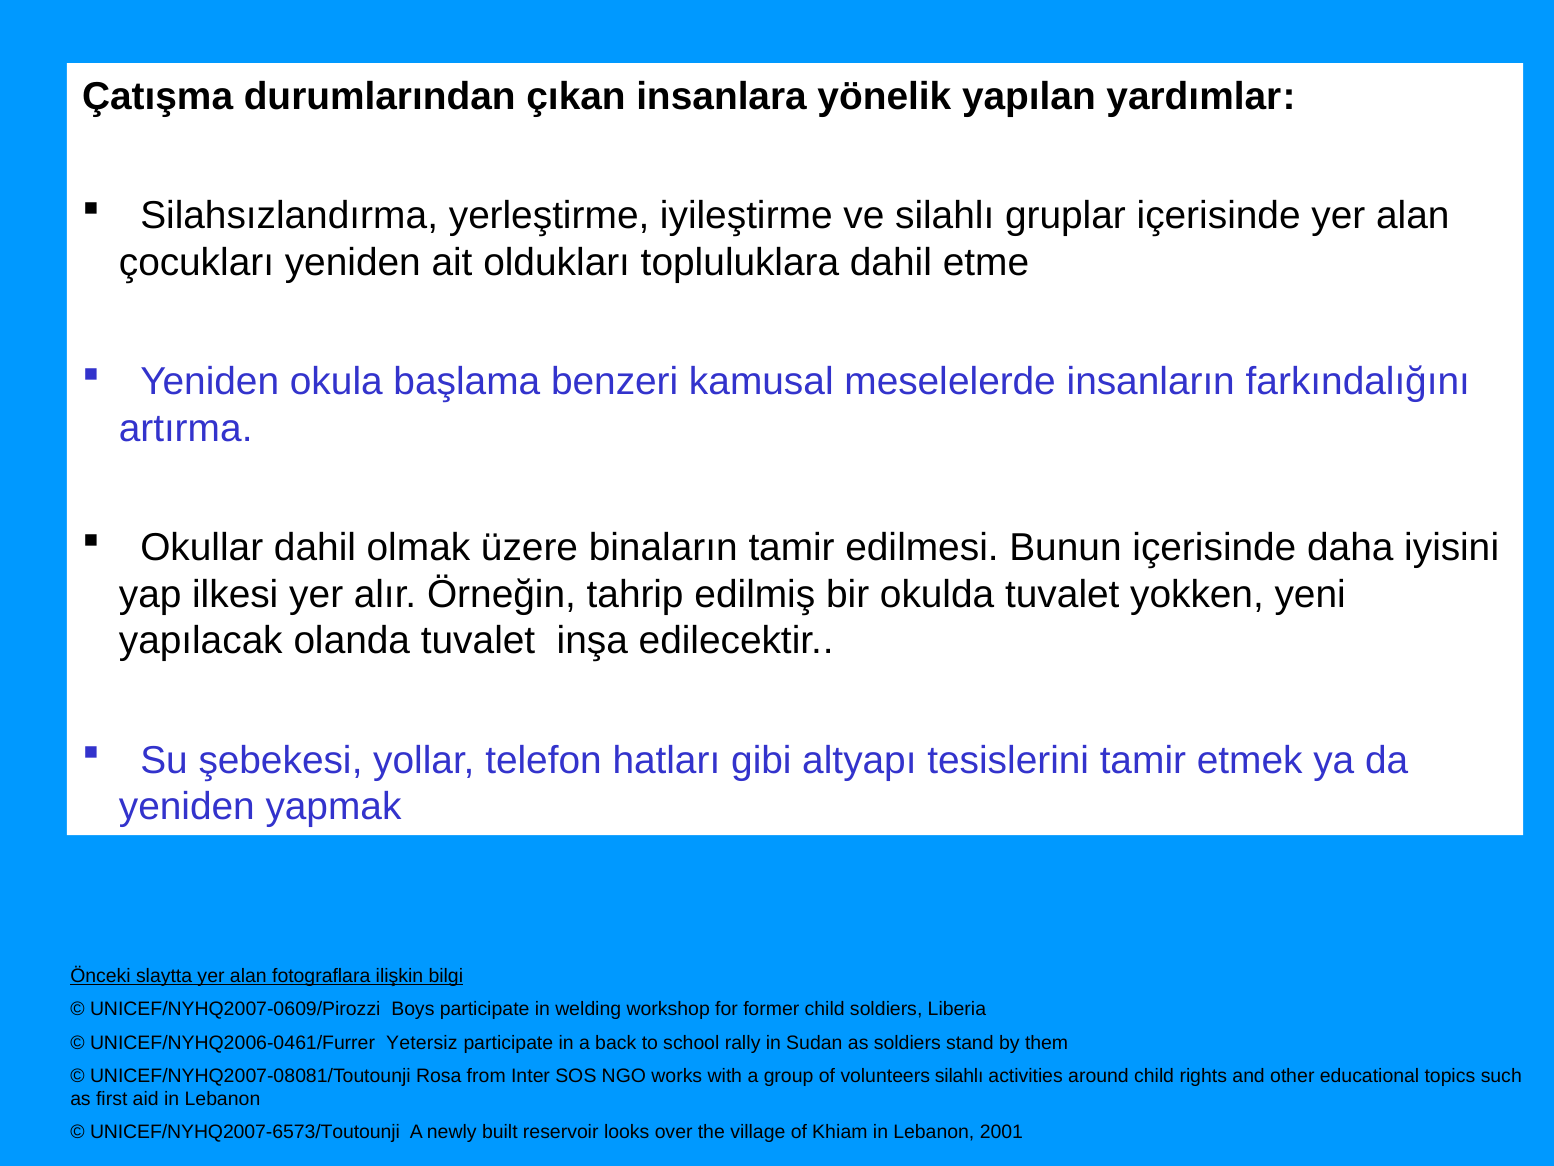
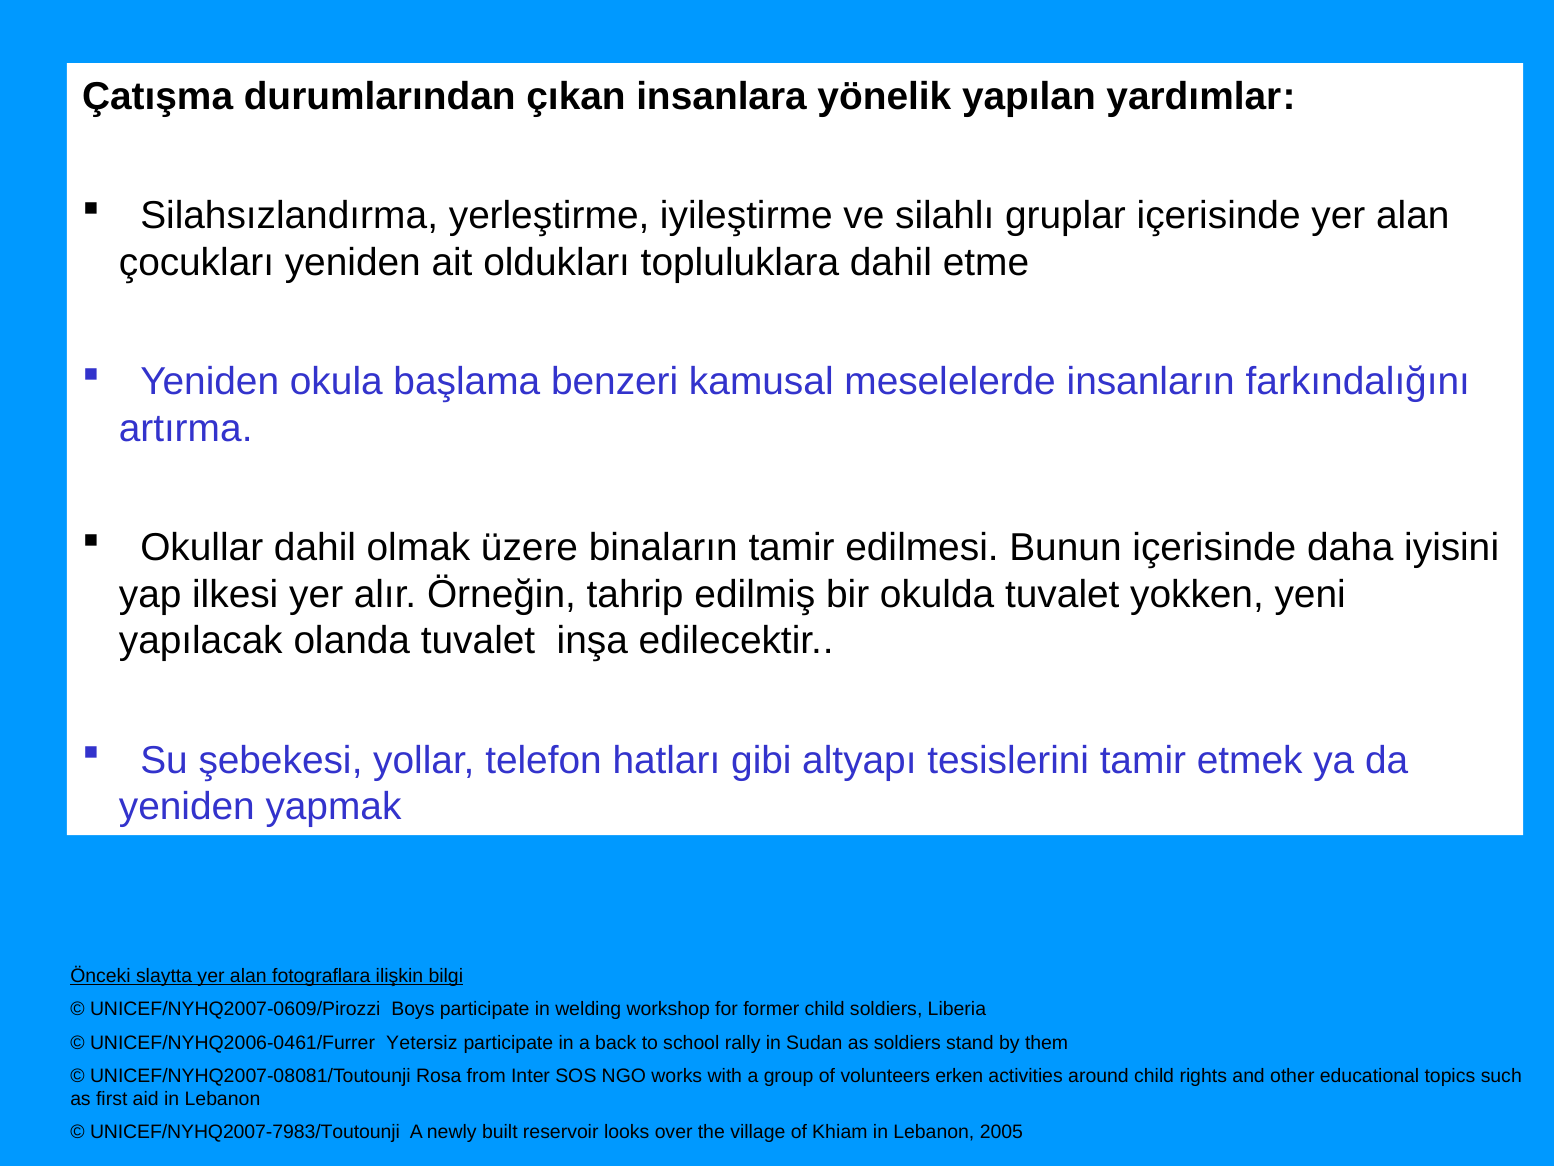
volunteers silahlı: silahlı -> erken
UNICEF/NYHQ2007-6573/Toutounji: UNICEF/NYHQ2007-6573/Toutounji -> UNICEF/NYHQ2007-7983/Toutounji
2001: 2001 -> 2005
